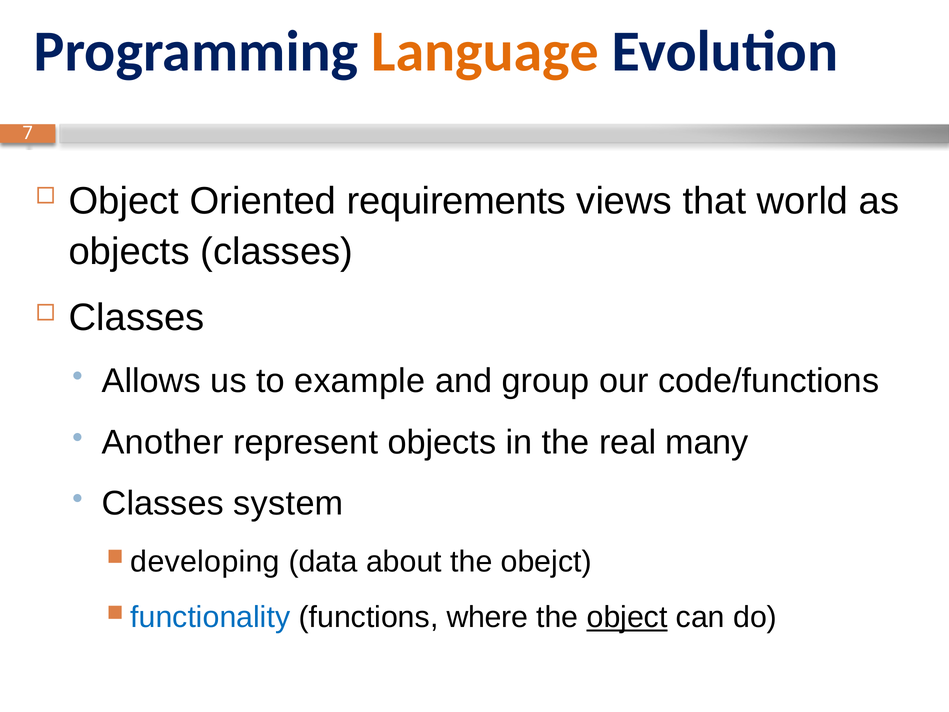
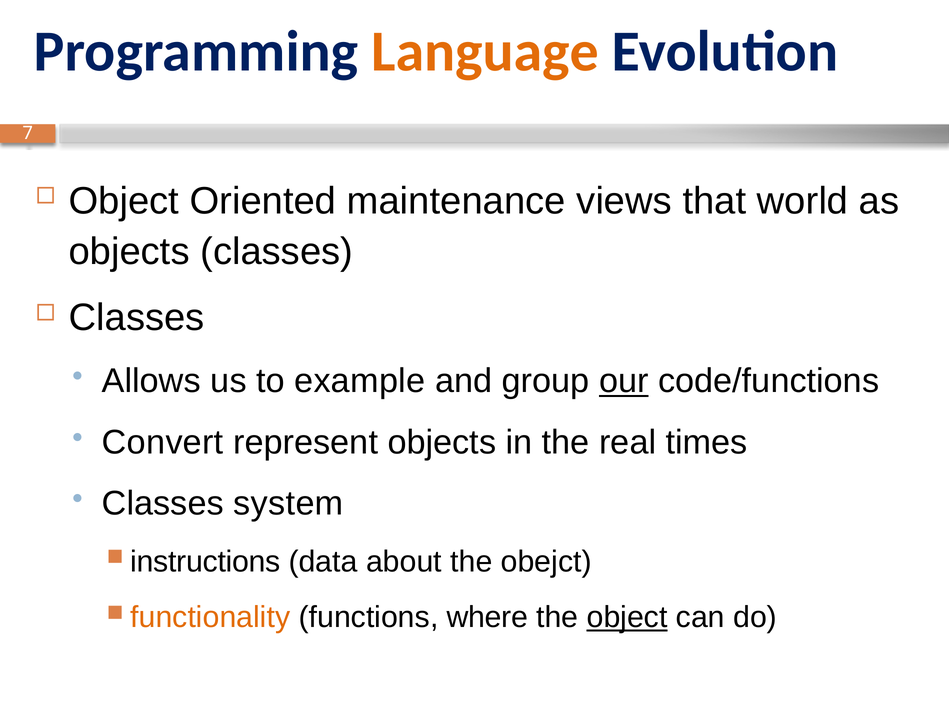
requirements: requirements -> maintenance
our underline: none -> present
Another: Another -> Convert
many: many -> times
developing: developing -> instructions
functionality colour: blue -> orange
